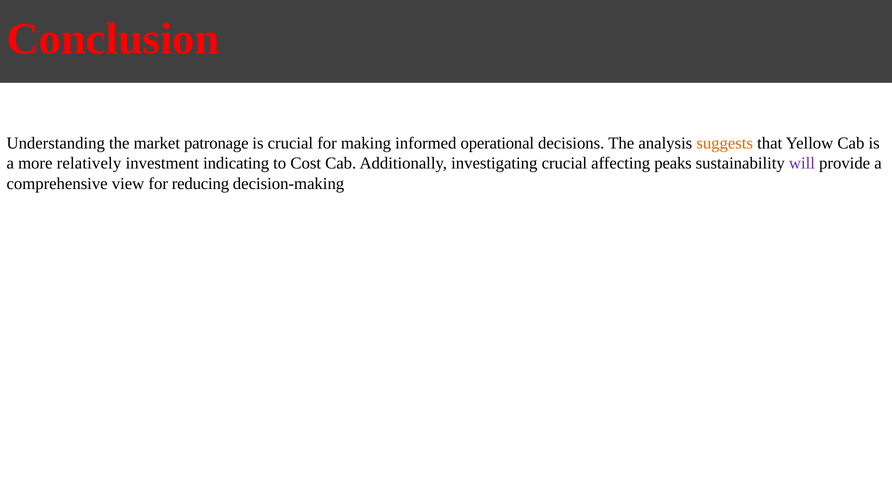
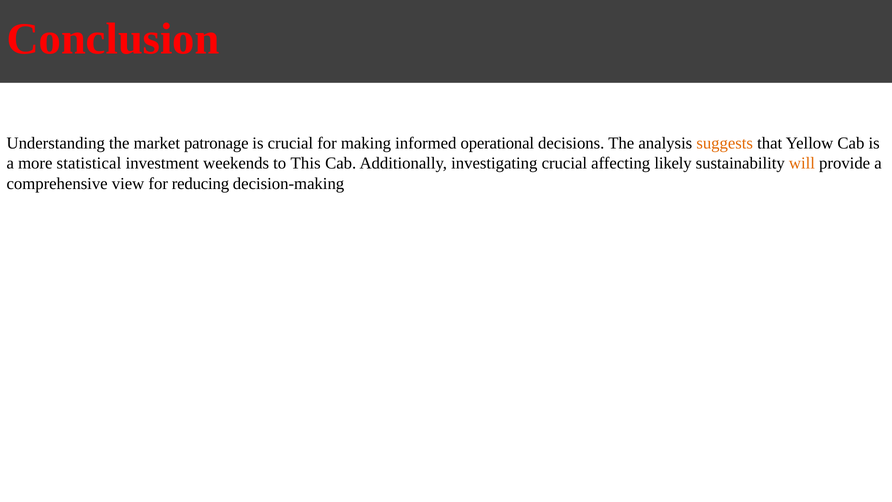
relatively: relatively -> statistical
indicating: indicating -> weekends
Cost: Cost -> This
peaks: peaks -> likely
will colour: purple -> orange
